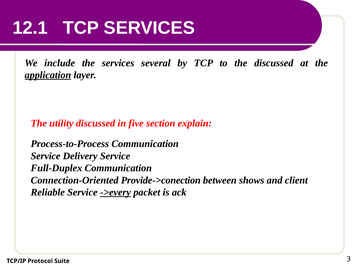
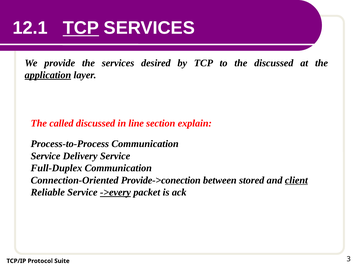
TCP at (81, 28) underline: none -> present
include: include -> provide
several: several -> desired
utility: utility -> called
five: five -> line
shows: shows -> stored
client underline: none -> present
